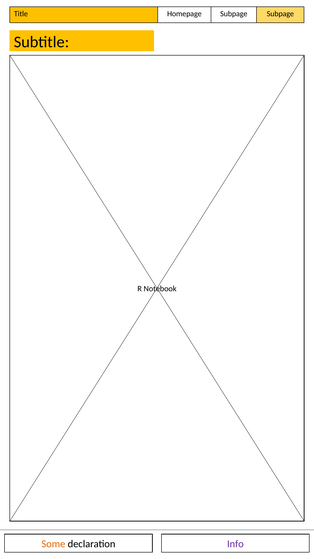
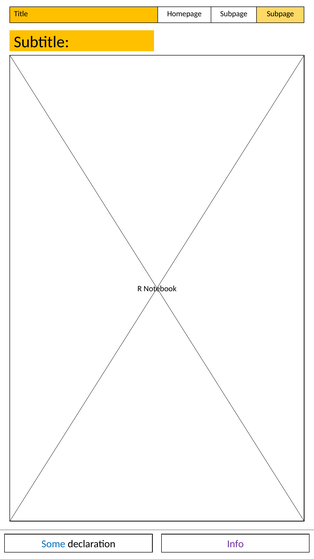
Some colour: orange -> blue
